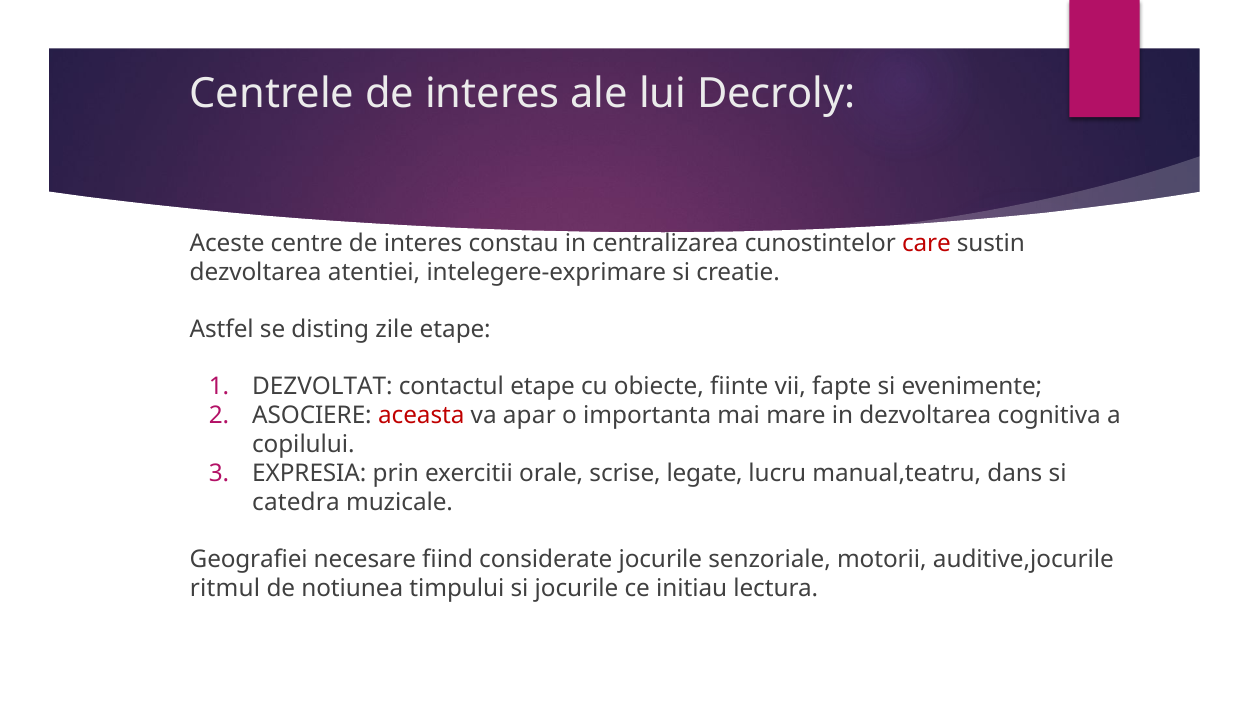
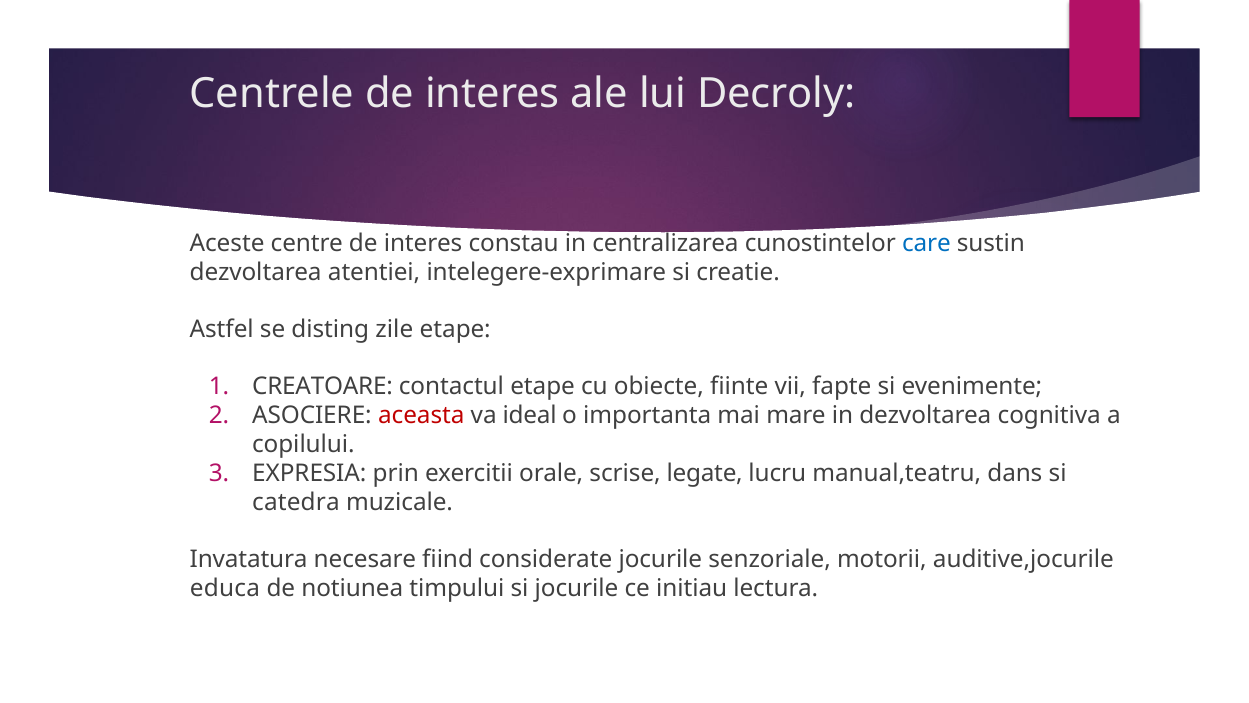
care colour: red -> blue
DEZVOLTAT: DEZVOLTAT -> CREATOARE
apar: apar -> ideal
Geografiei: Geografiei -> Invatatura
ritmul: ritmul -> educa
